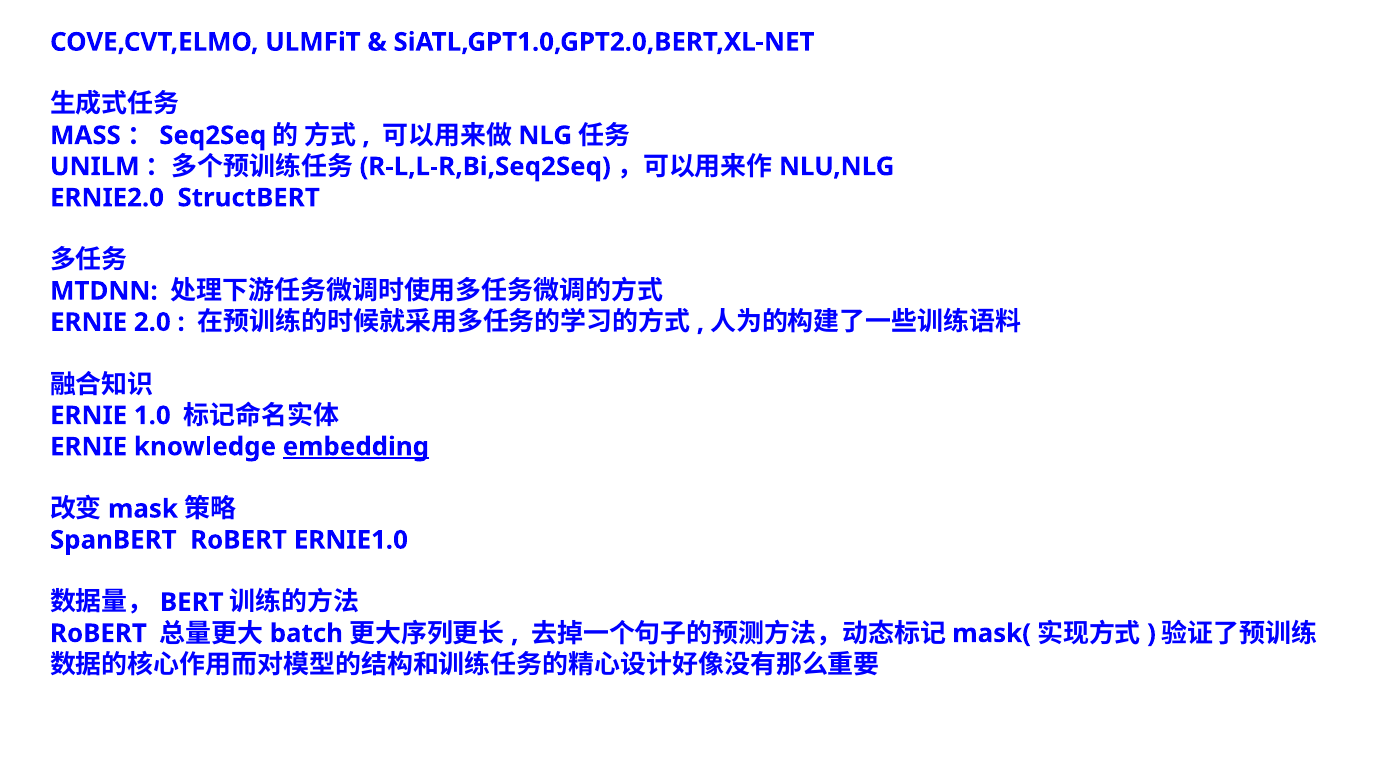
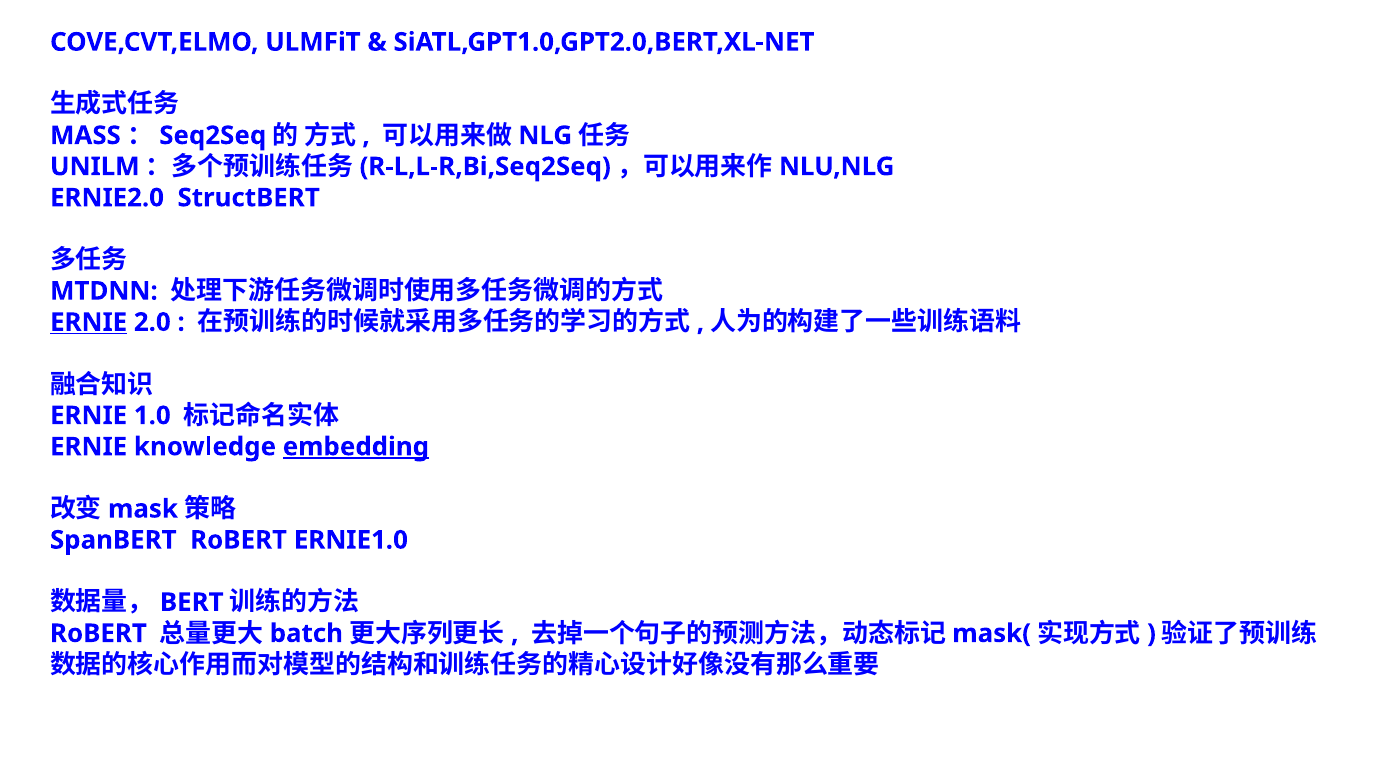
ERNIE at (89, 322) underline: none -> present
